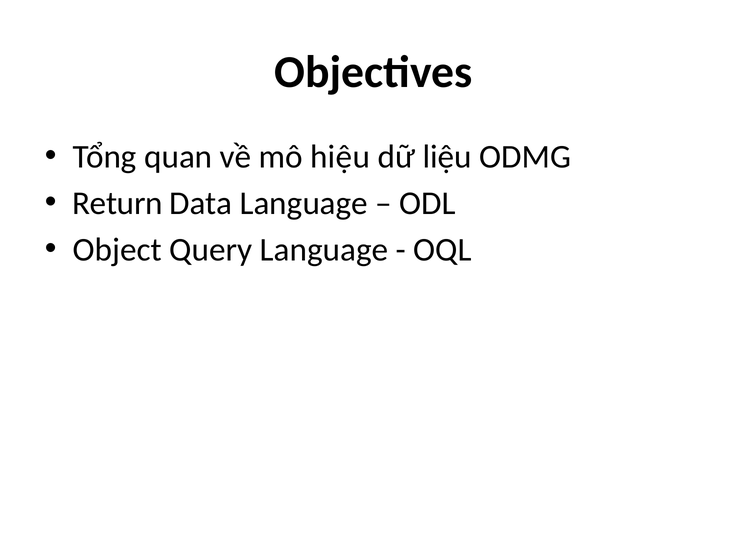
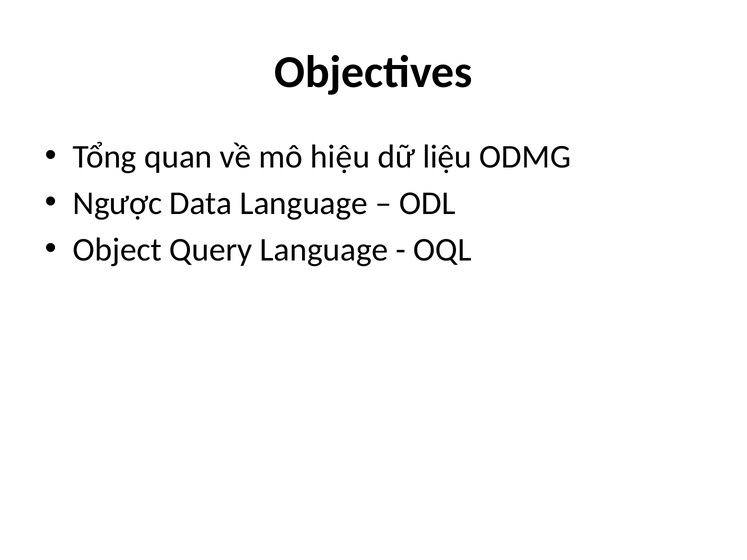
Return: Return -> Ngược
